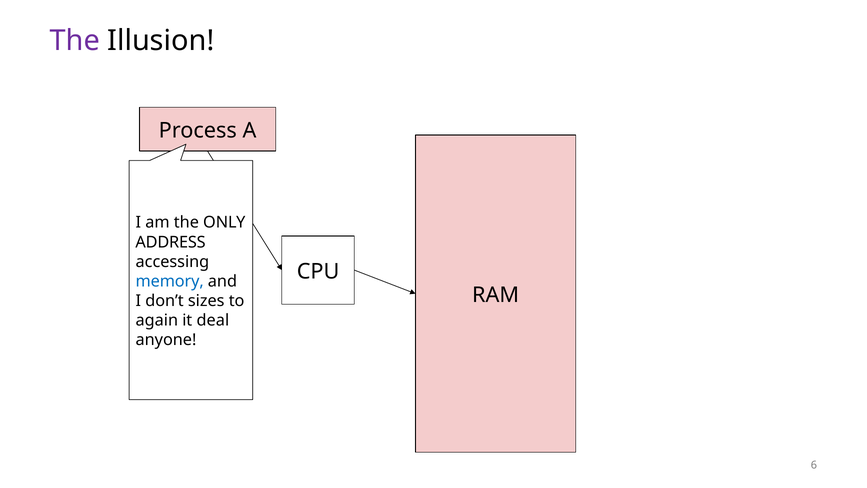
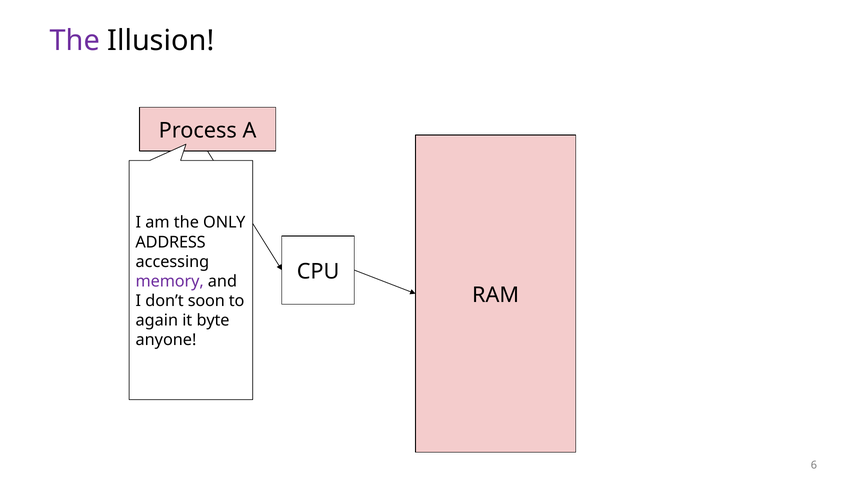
memory colour: blue -> purple
sizes: sizes -> soon
deal: deal -> byte
